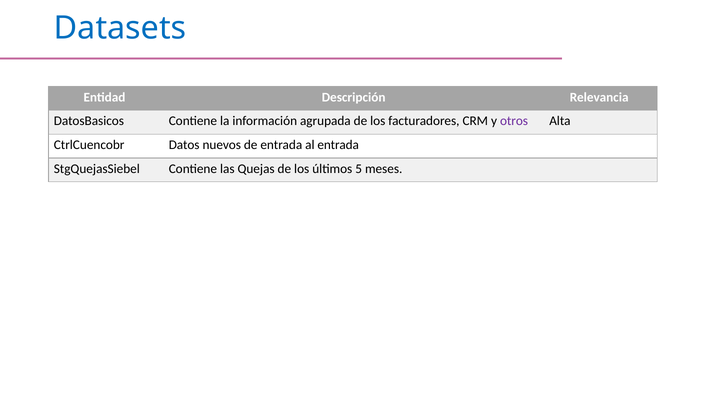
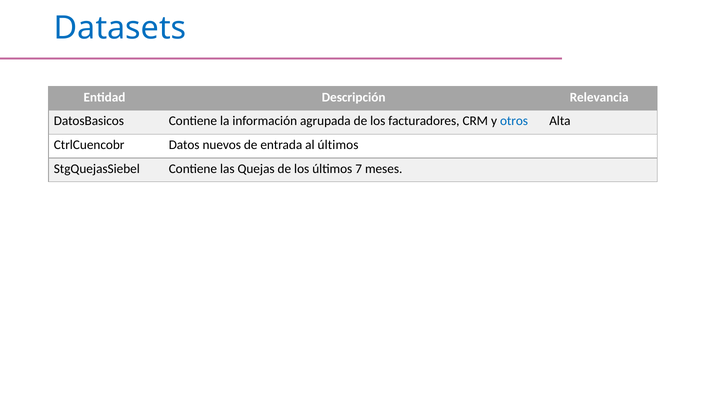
otros colour: purple -> blue
al entrada: entrada -> últimos
5: 5 -> 7
